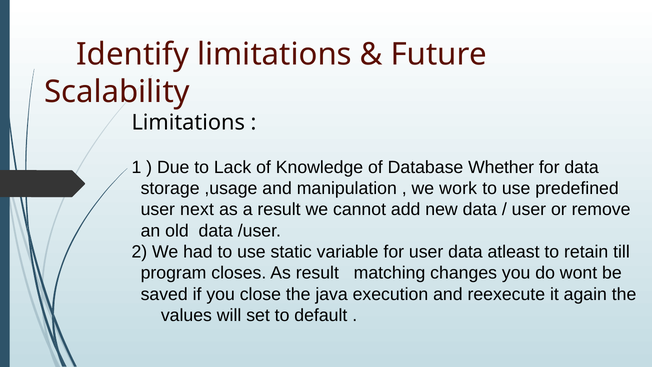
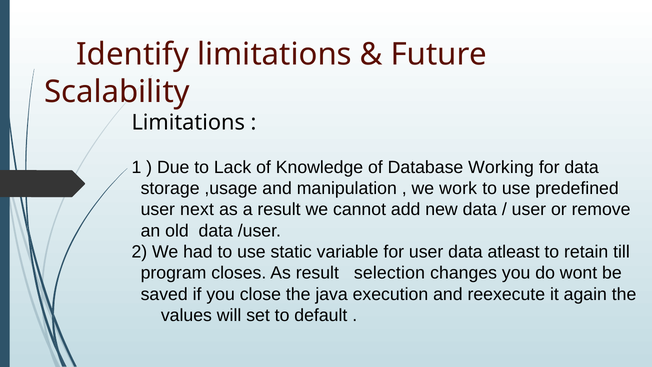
Whether: Whether -> Working
matching: matching -> selection
